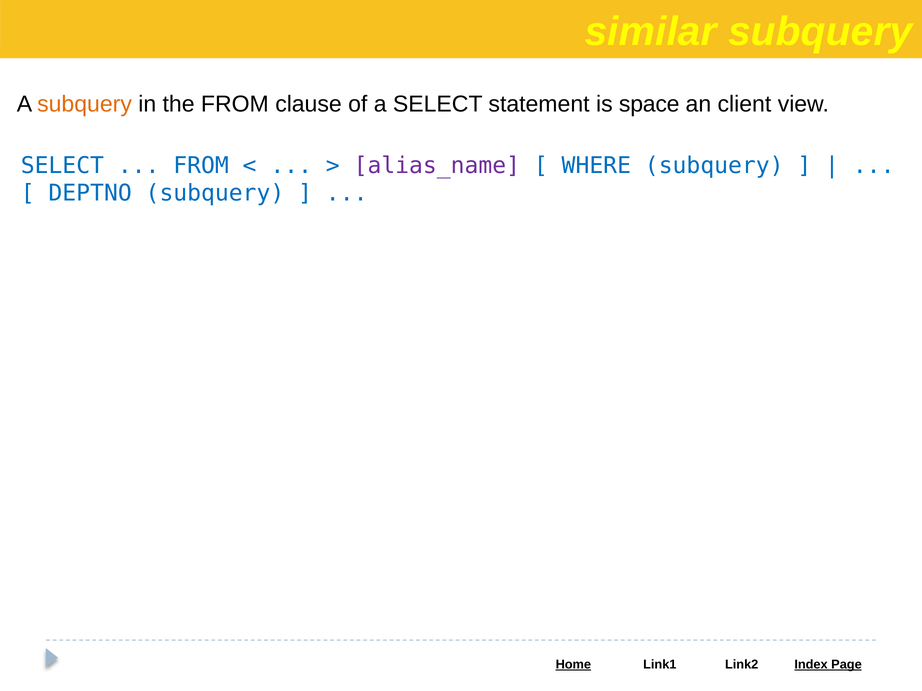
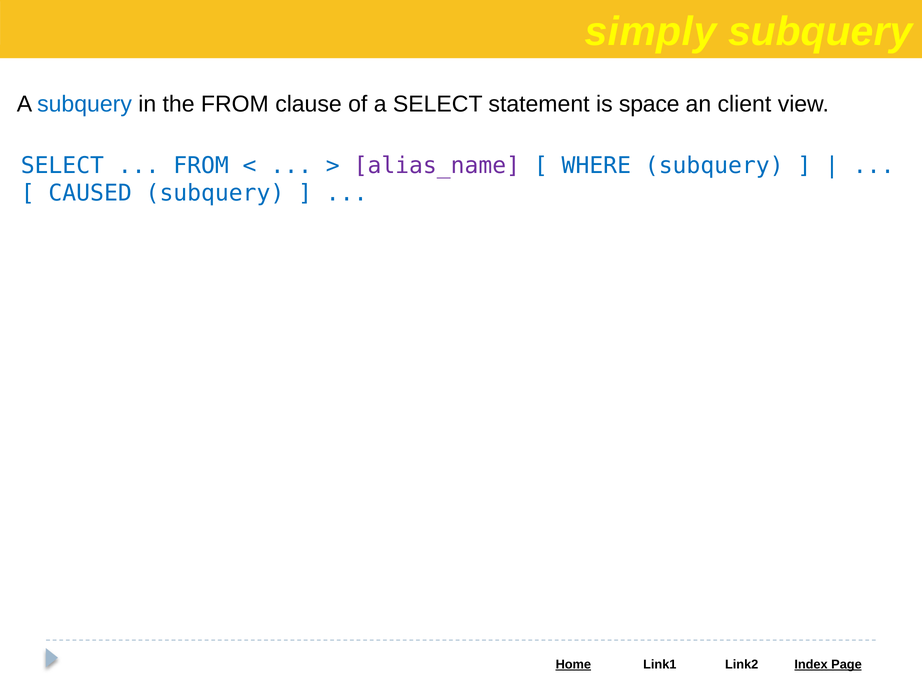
similar: similar -> simply
subquery at (85, 104) colour: orange -> blue
DEPTNO: DEPTNO -> CAUSED
